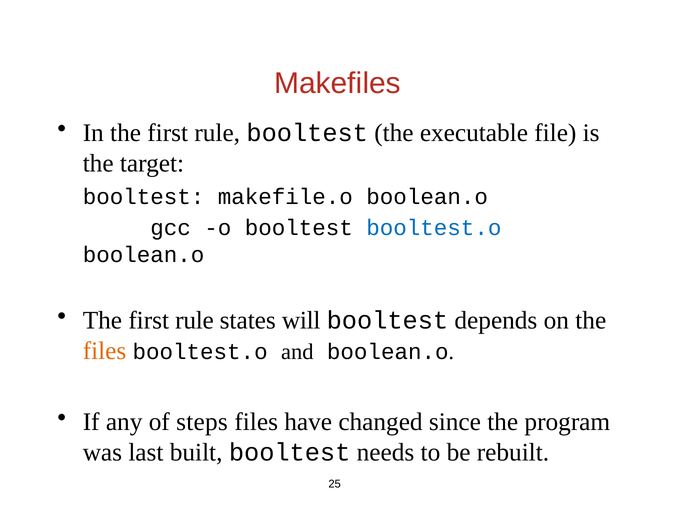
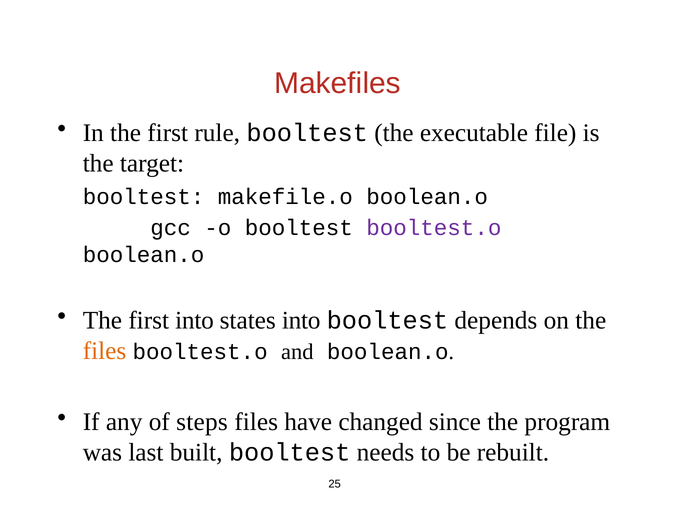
booltest.o at (434, 228) colour: blue -> purple
rule at (195, 321): rule -> into
states will: will -> into
